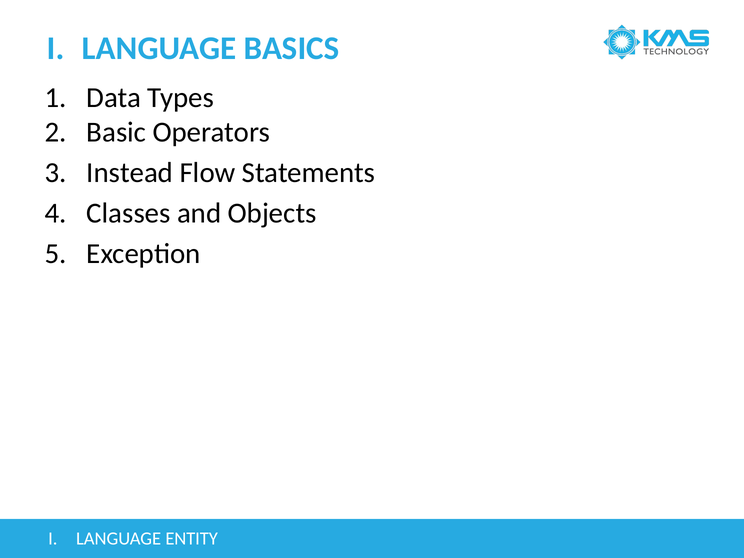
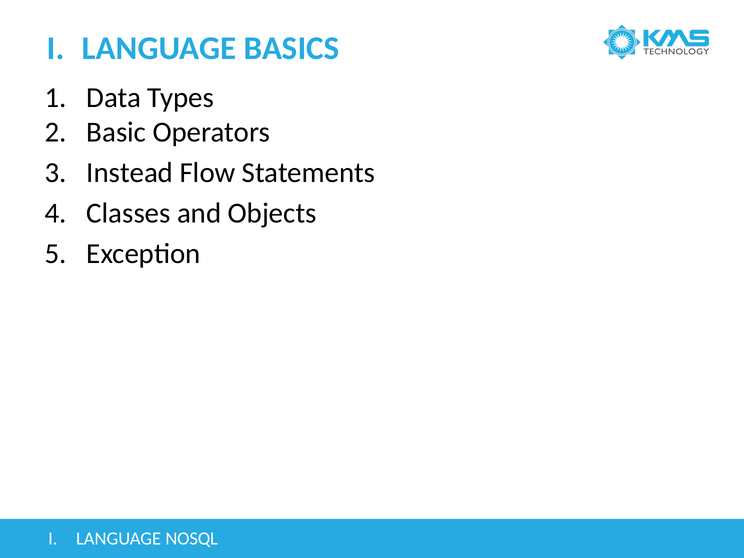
ENTITY: ENTITY -> NOSQL
